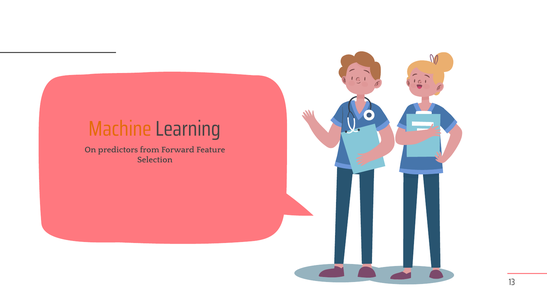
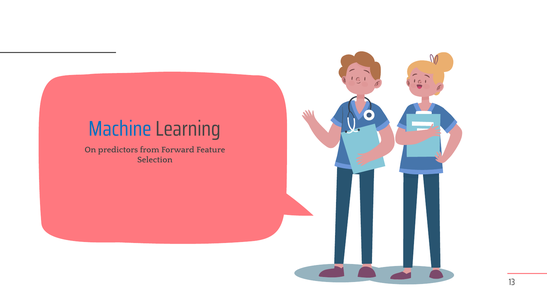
Machine colour: orange -> blue
